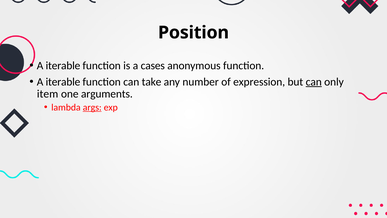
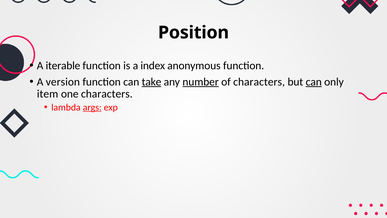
cases: cases -> index
iterable at (63, 82): iterable -> version
take underline: none -> present
number underline: none -> present
of expression: expression -> characters
one arguments: arguments -> characters
